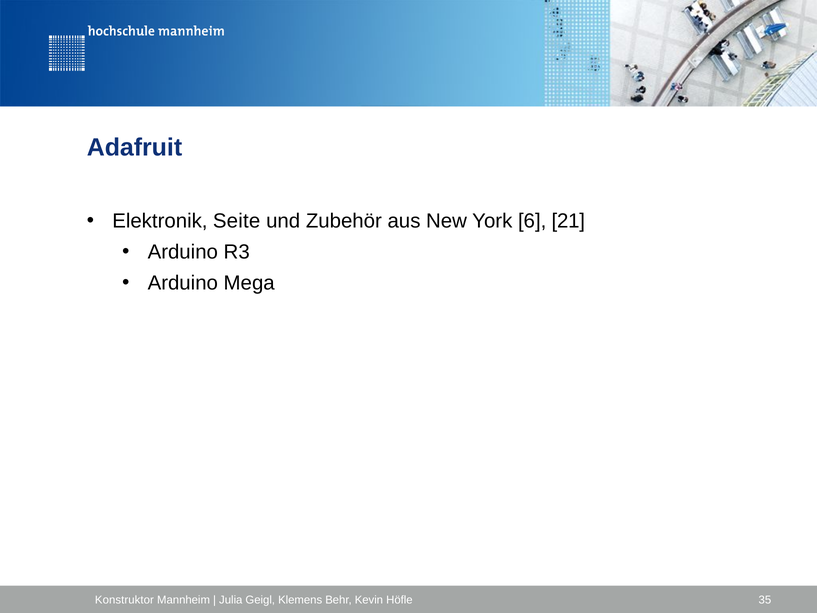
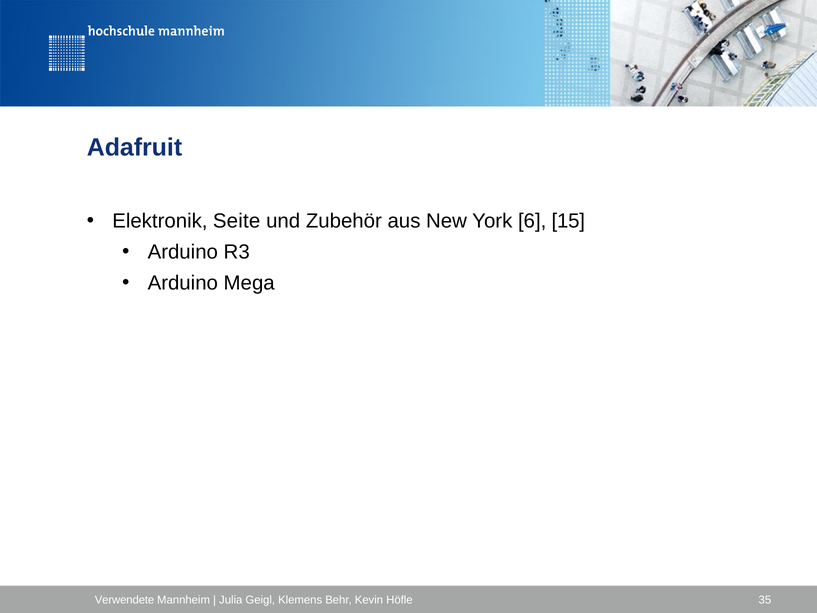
21: 21 -> 15
Konstruktor: Konstruktor -> Verwendete
